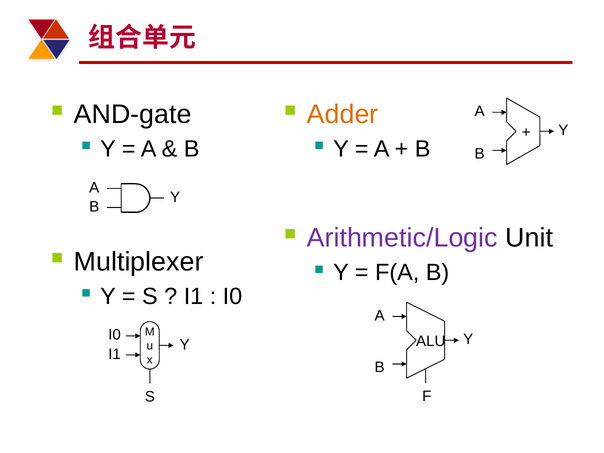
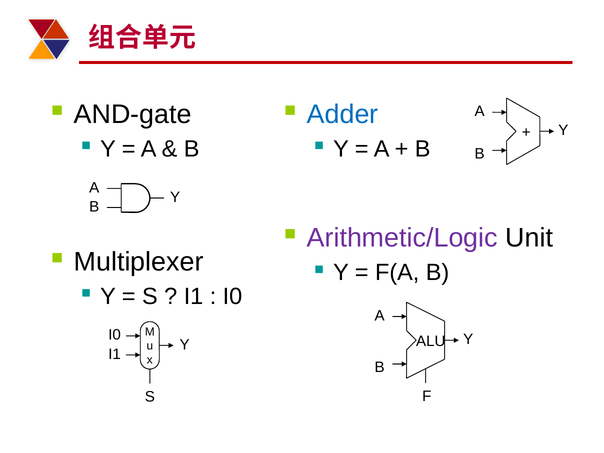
Adder colour: orange -> blue
